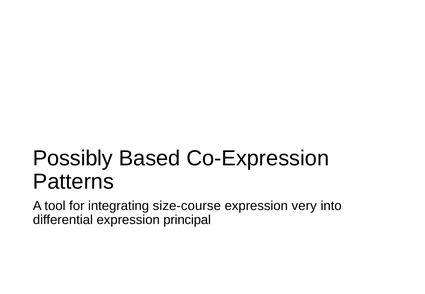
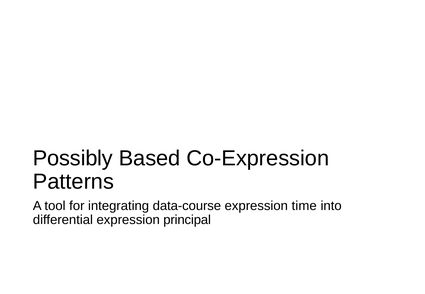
size-course: size-course -> data-course
very: very -> time
